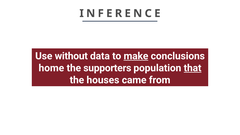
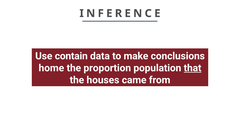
without: without -> contain
make underline: present -> none
supporters: supporters -> proportion
